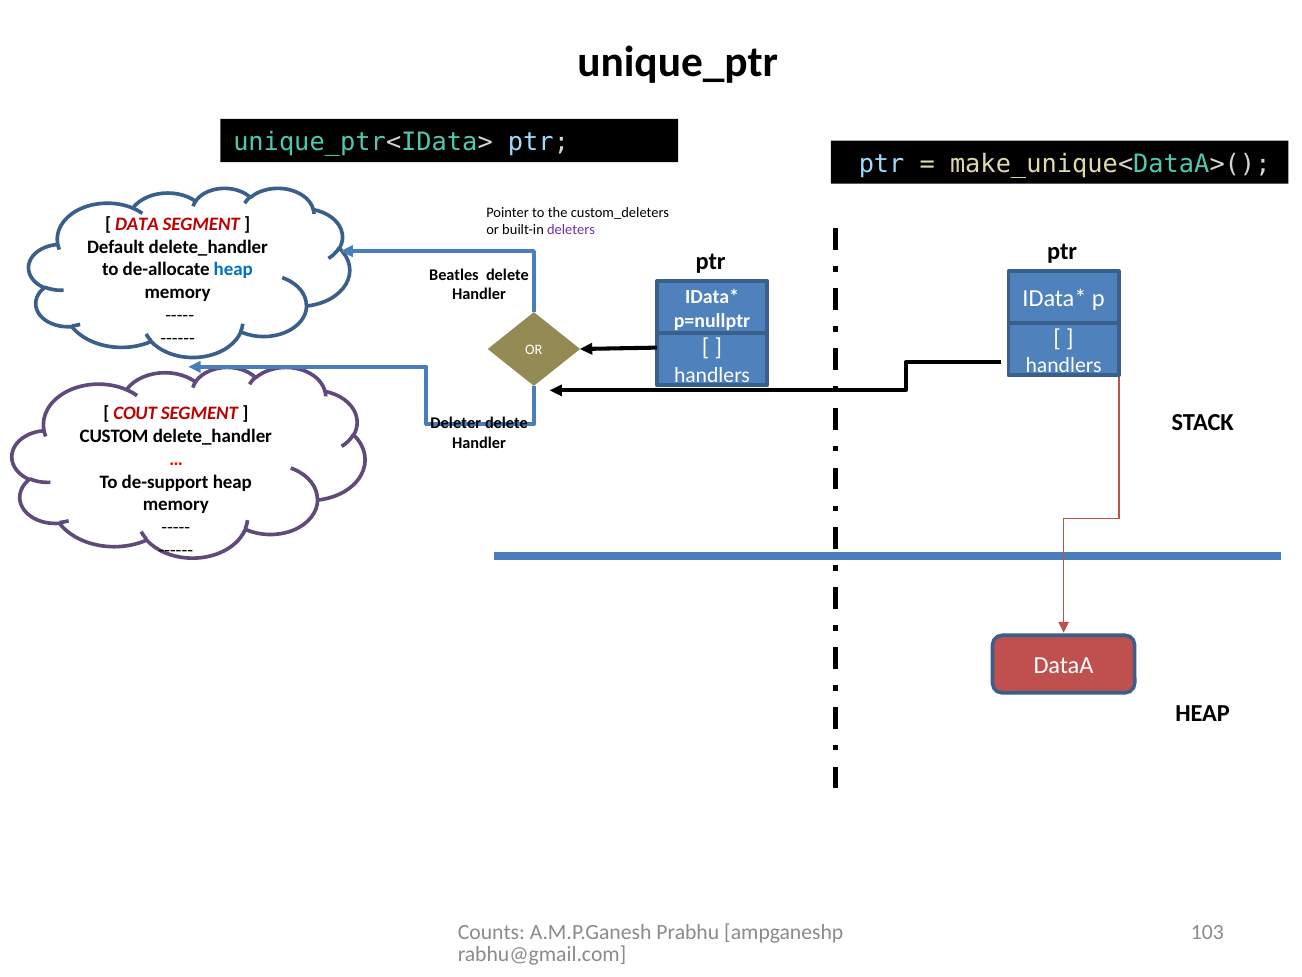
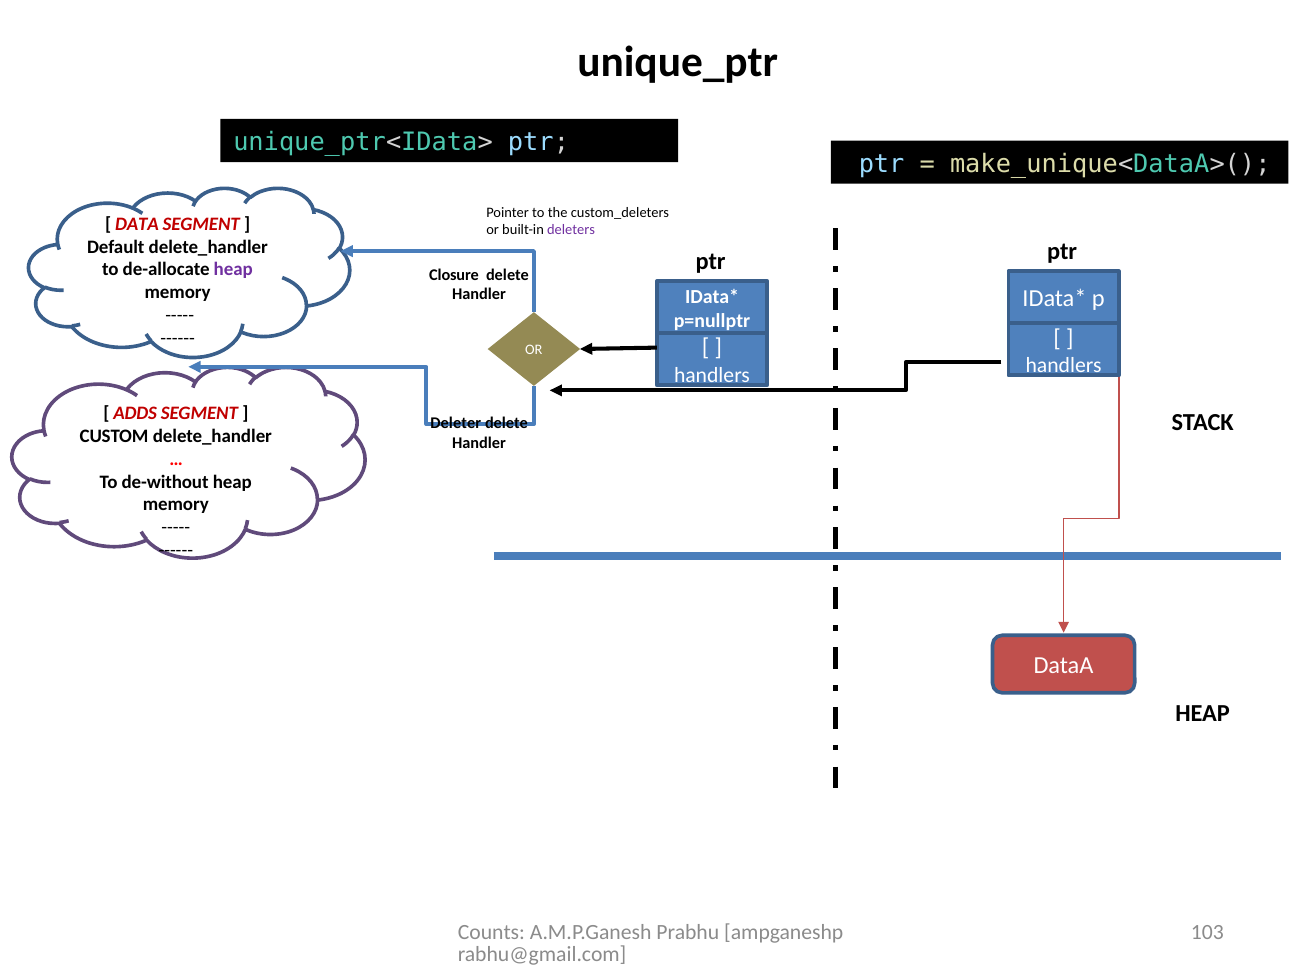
heap at (233, 270) colour: blue -> purple
Beatles: Beatles -> Closure
COUT: COUT -> ADDS
de-support: de-support -> de-without
